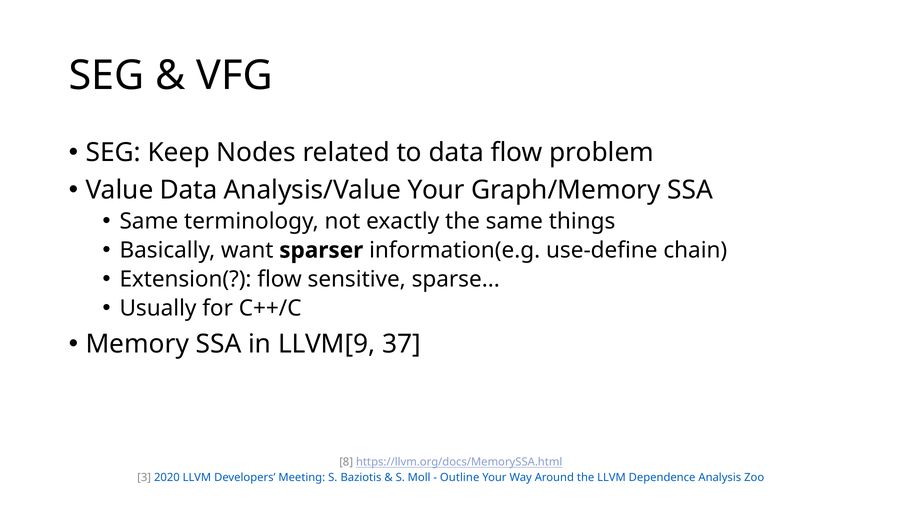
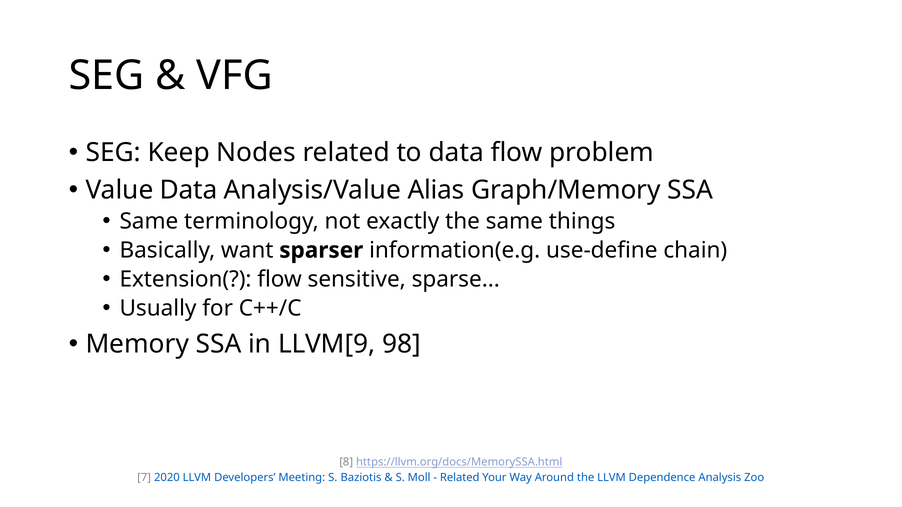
Analysis/Value Your: Your -> Alias
37: 37 -> 98
3: 3 -> 7
Outline at (460, 478): Outline -> Related
